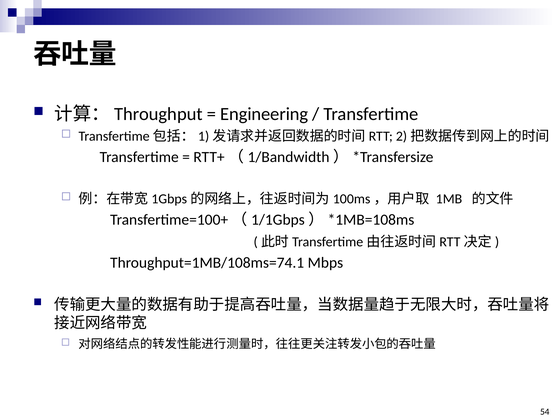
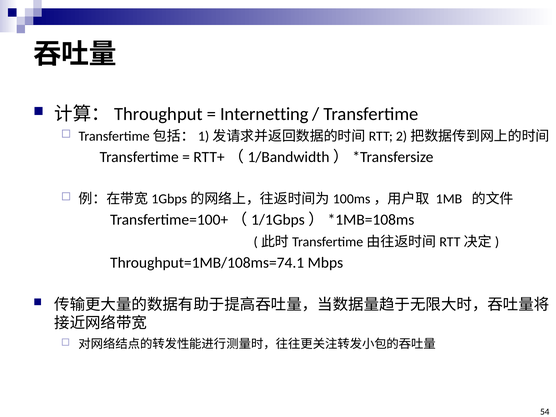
Engineering: Engineering -> Internetting
